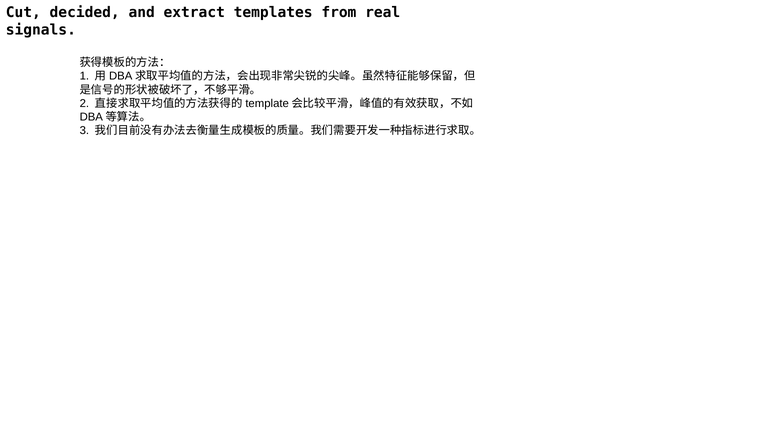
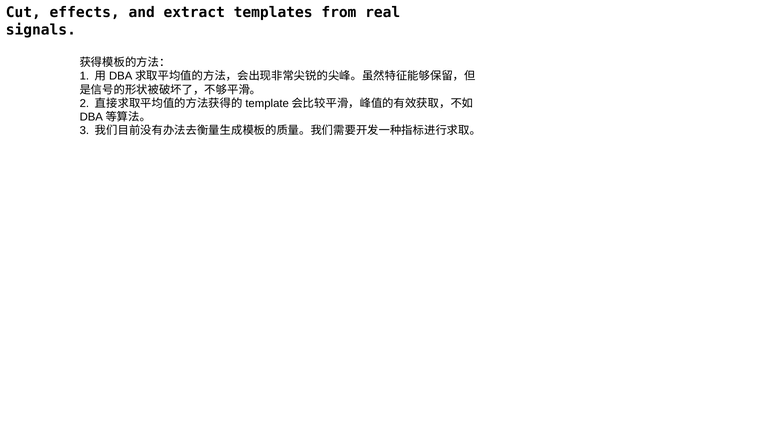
decided: decided -> effects
